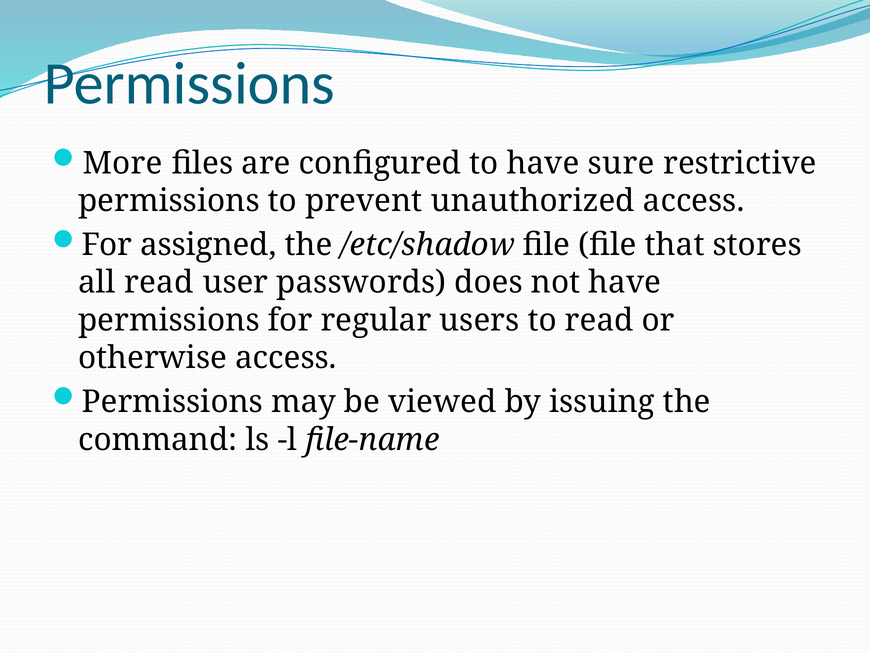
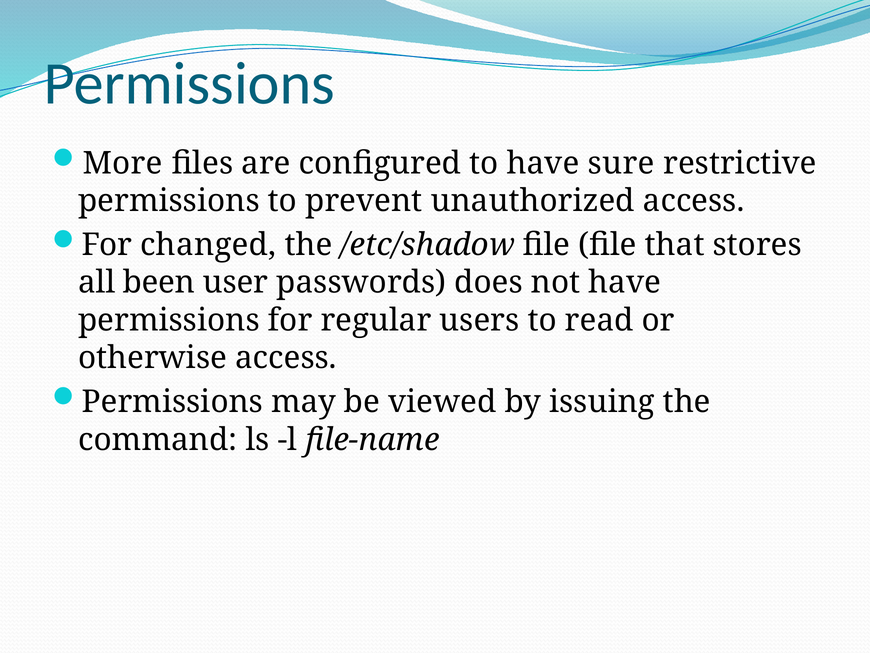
assigned: assigned -> changed
all read: read -> been
